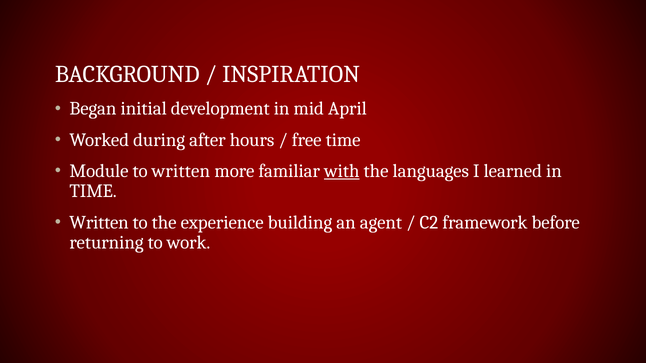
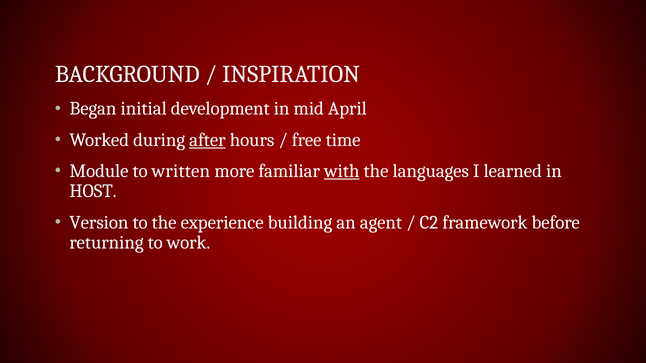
after underline: none -> present
TIME at (93, 191): TIME -> HOST
Written at (99, 223): Written -> Version
